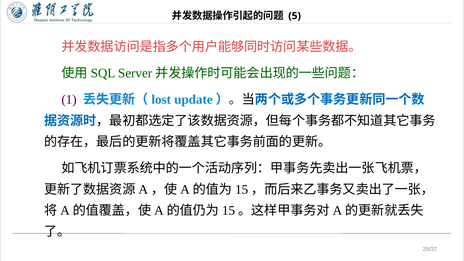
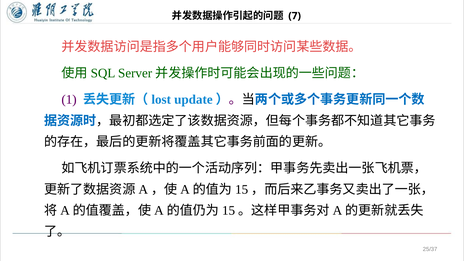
5: 5 -> 7
